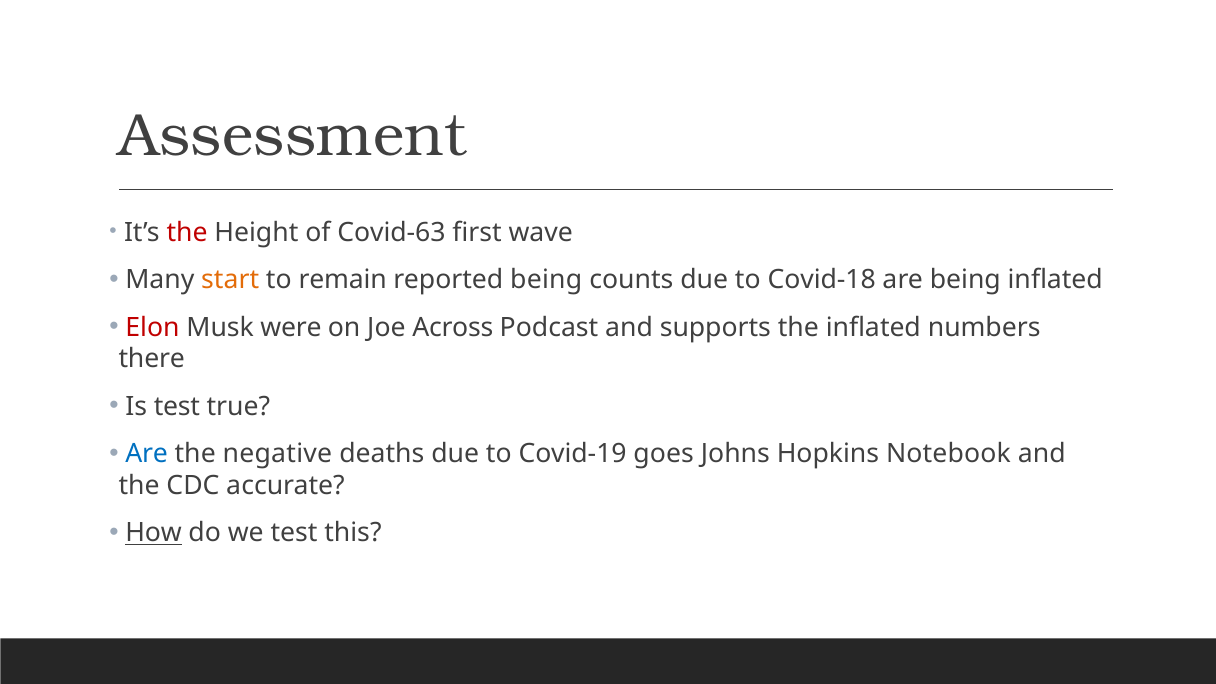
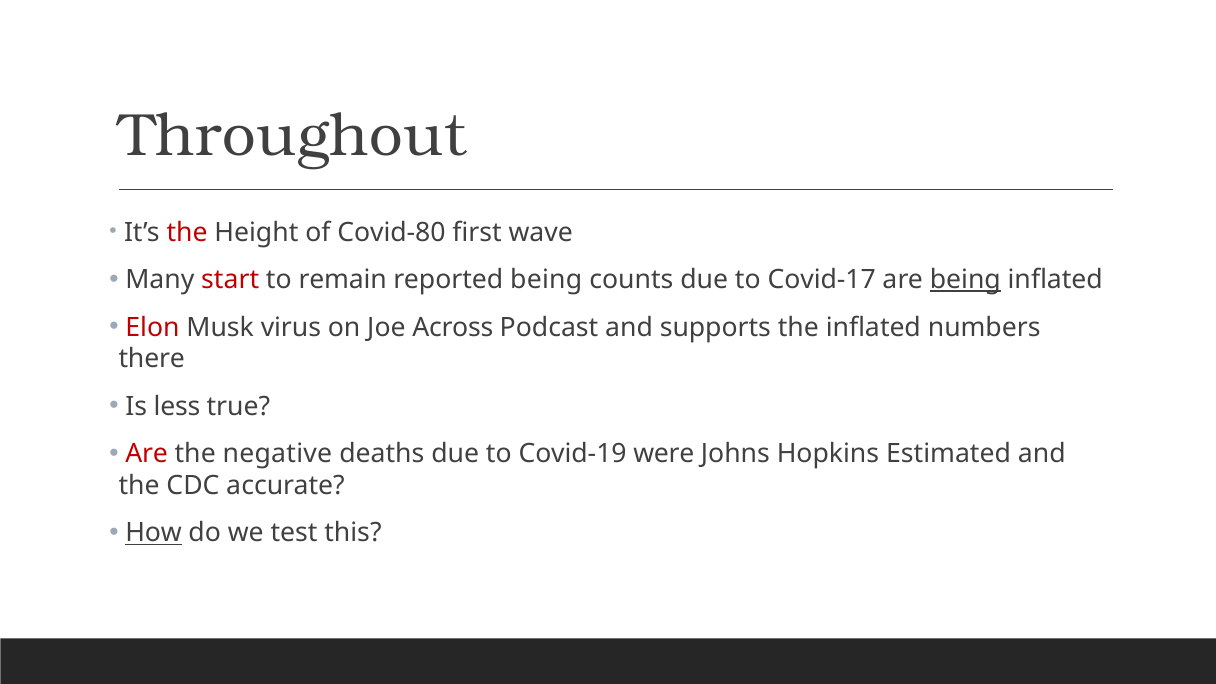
Assessment: Assessment -> Throughout
Covid-63: Covid-63 -> Covid-80
start colour: orange -> red
Covid-18: Covid-18 -> Covid-17
being at (965, 280) underline: none -> present
were: were -> virus
Is test: test -> less
Are at (147, 454) colour: blue -> red
goes: goes -> were
Notebook: Notebook -> Estimated
